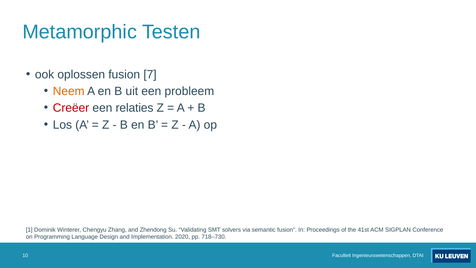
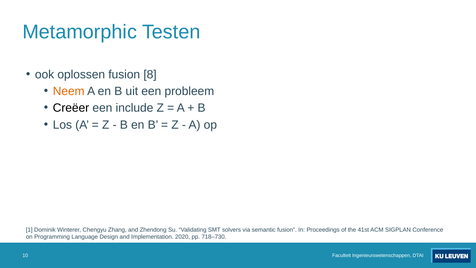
7: 7 -> 8
Creëer colour: red -> black
relaties: relaties -> include
